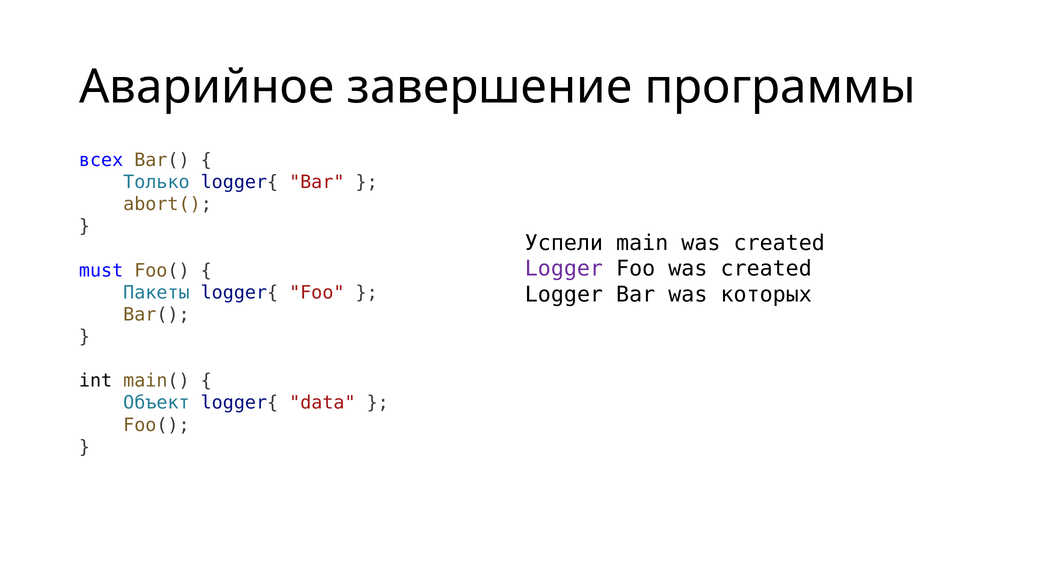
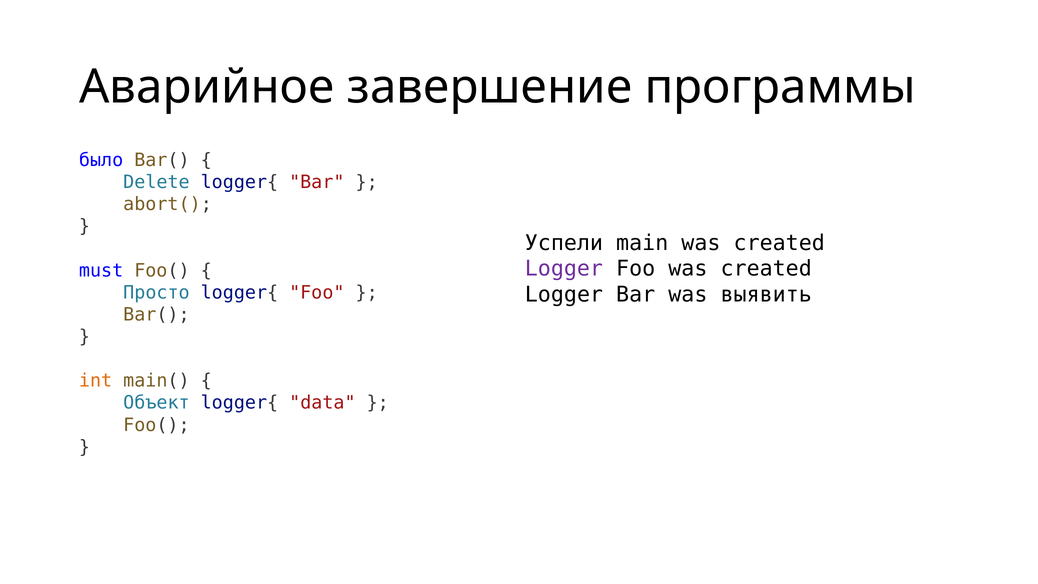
всех: всех -> было
Только: Только -> Delete
Пакеты: Пакеты -> Просто
которых: которых -> выявить
int colour: black -> orange
